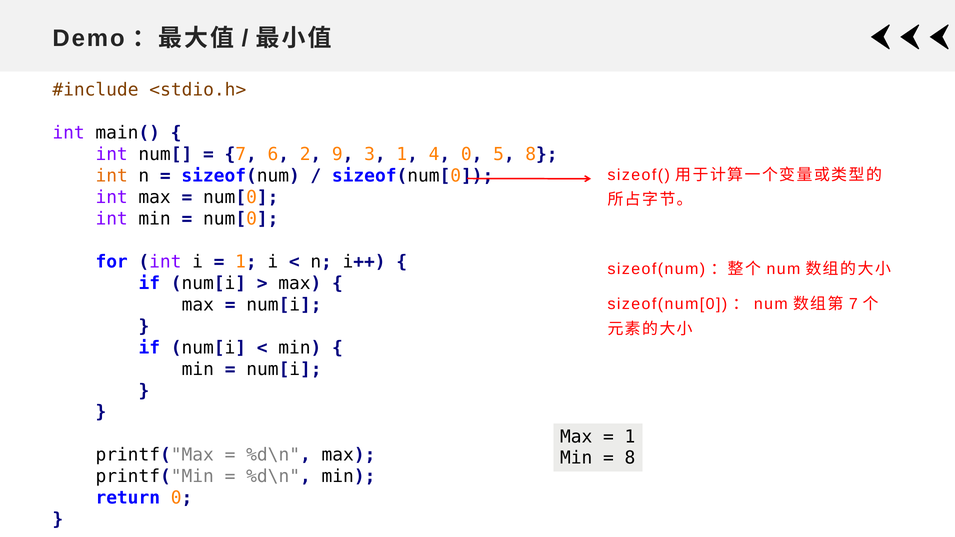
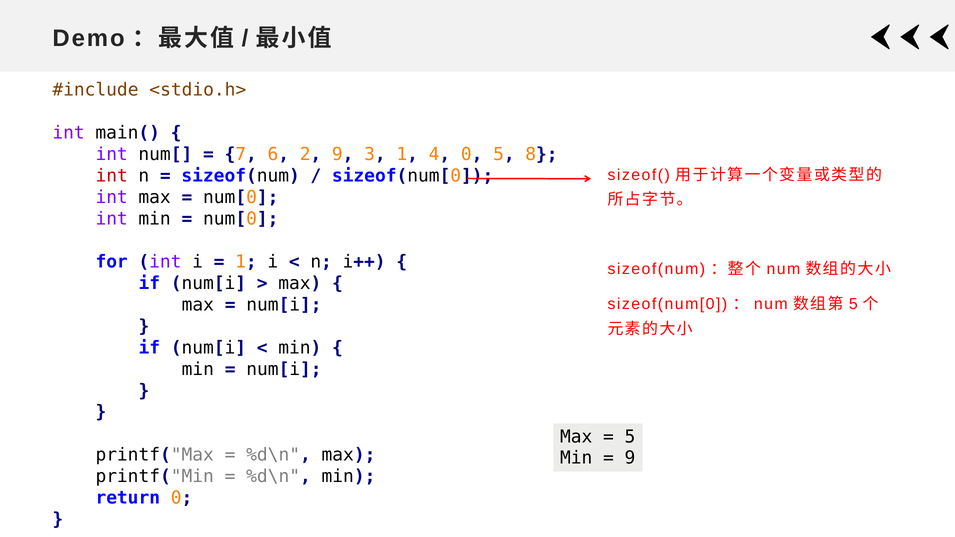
int at (112, 176) colour: orange -> red
7 at (853, 304): 7 -> 5
1 at (630, 437): 1 -> 5
8 at (630, 458): 8 -> 9
